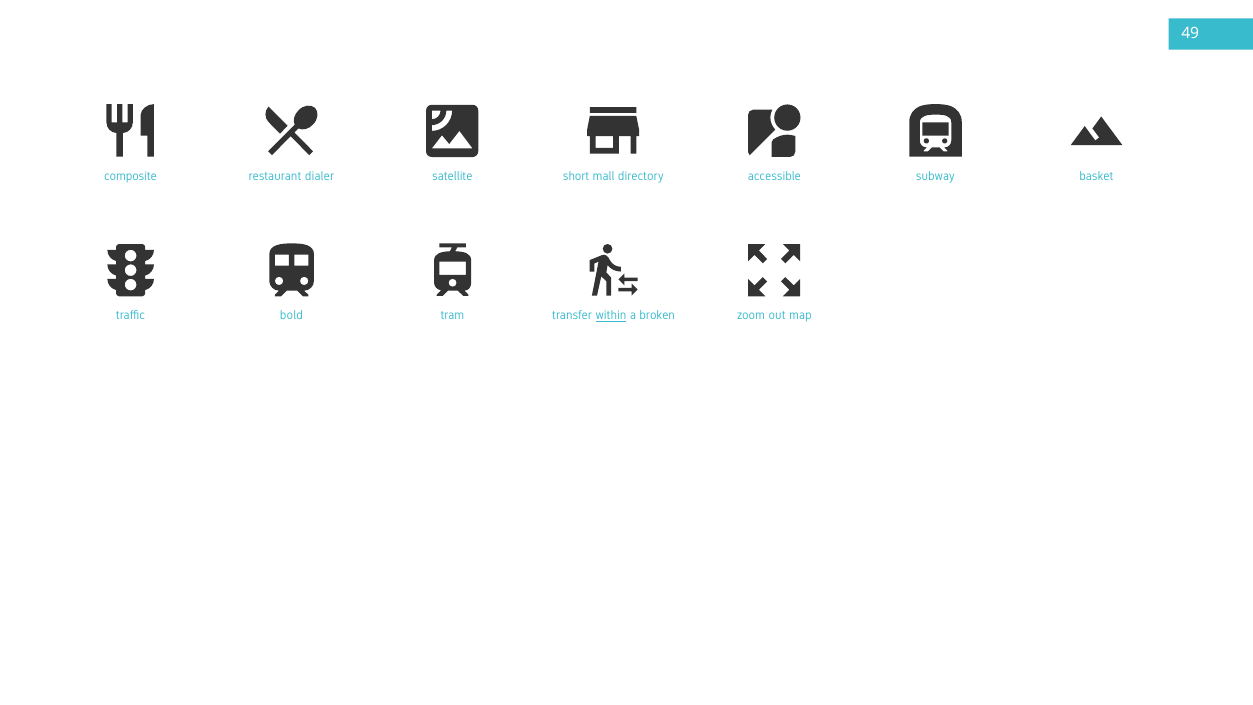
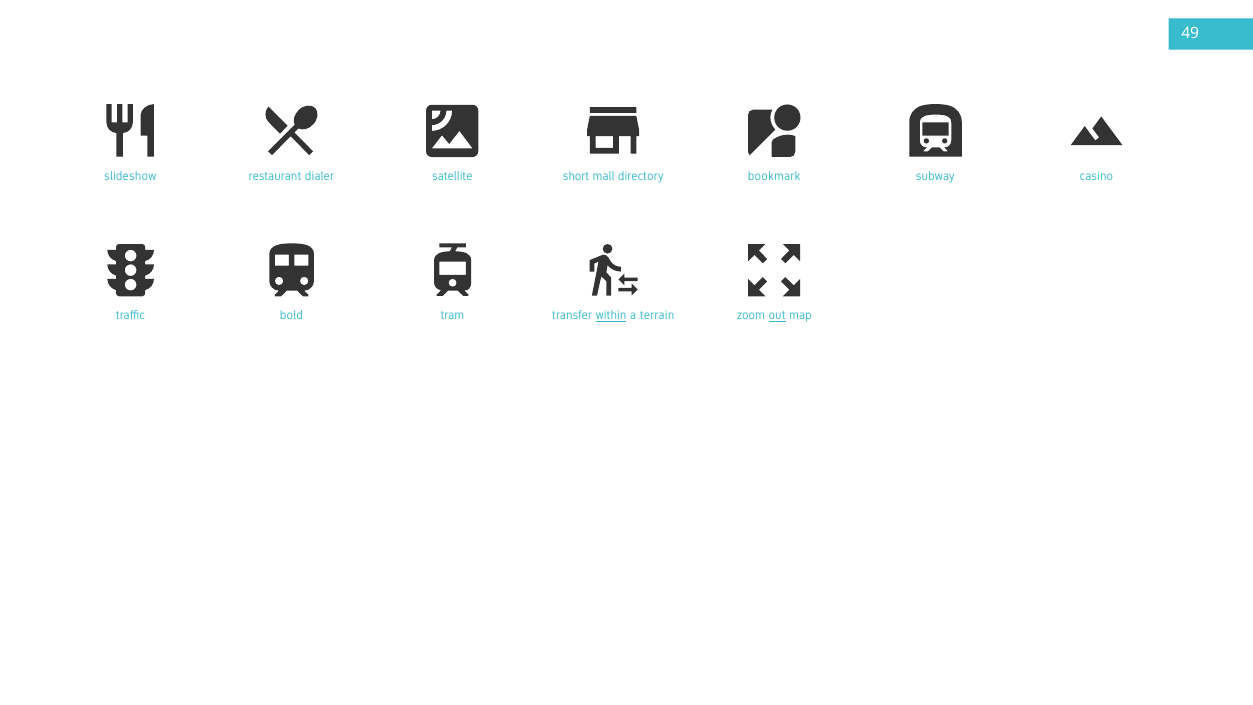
composite: composite -> slideshow
accessible: accessible -> bookmark
basket: basket -> casino
broken: broken -> terrain
out underline: none -> present
